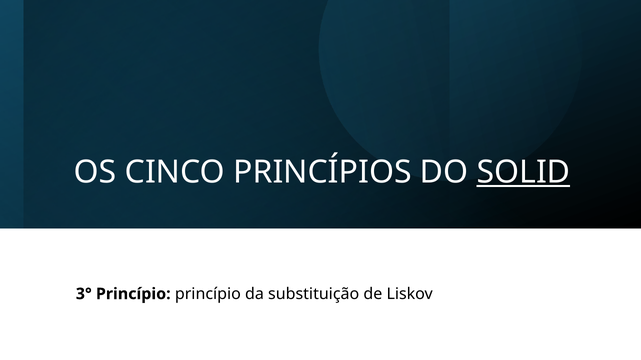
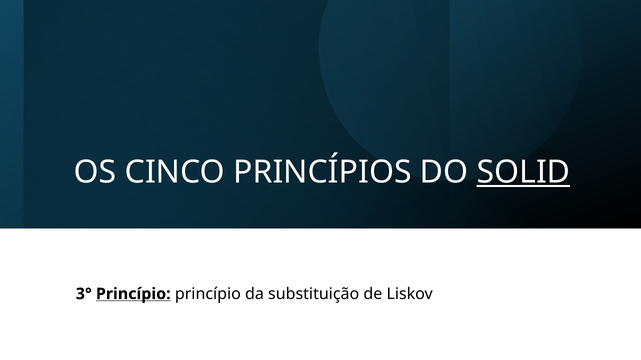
Princípio at (133, 294) underline: none -> present
